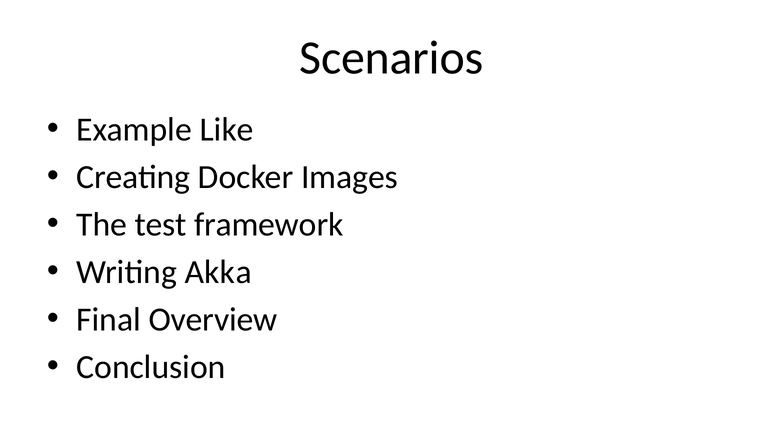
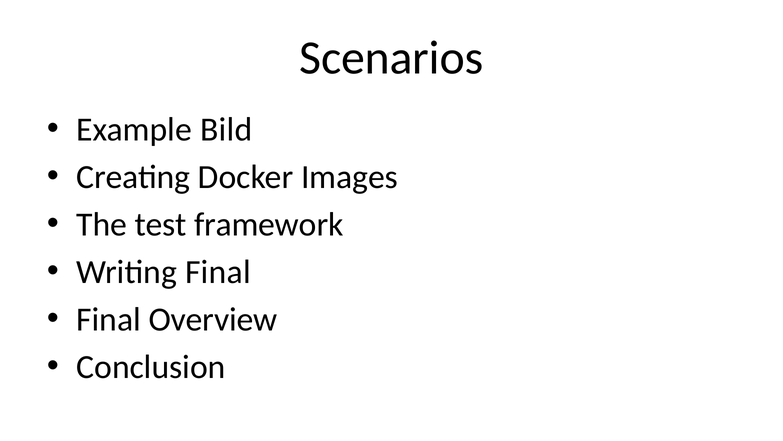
Like: Like -> Bild
Writing Akka: Akka -> Final
